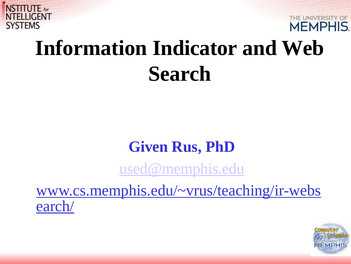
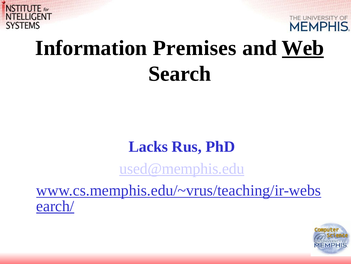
Indicator: Indicator -> Premises
Web underline: none -> present
Given: Given -> Lacks
